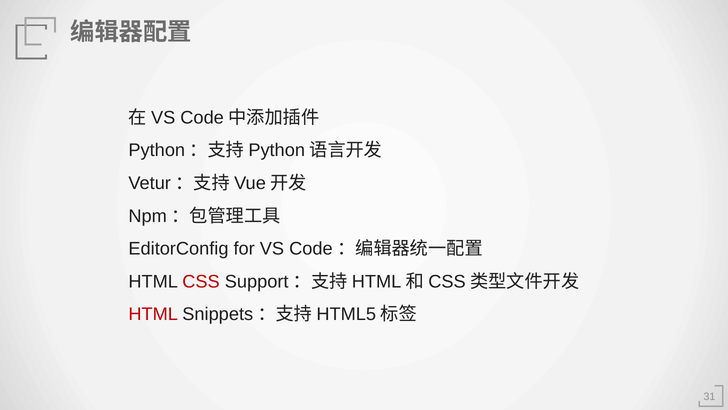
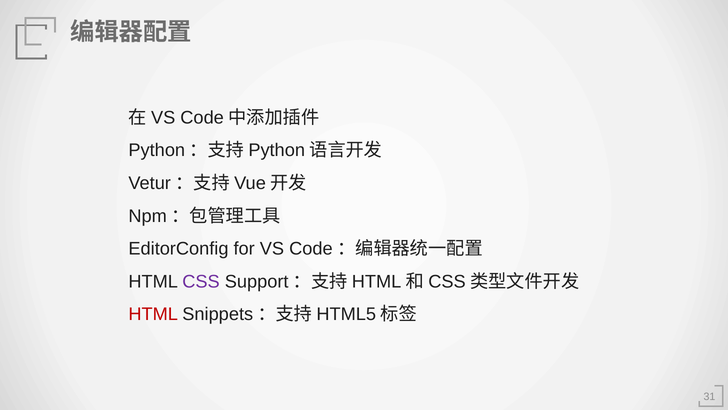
CSS colour: red -> purple
